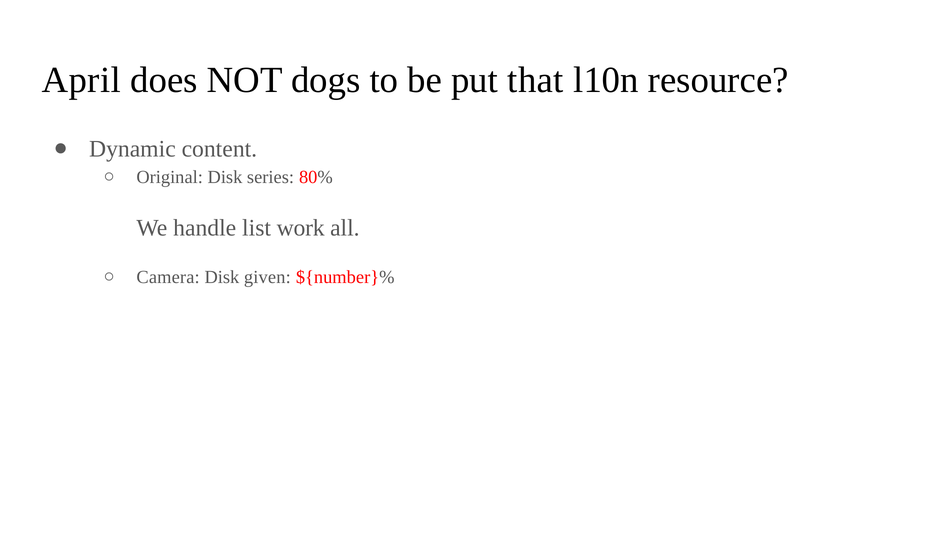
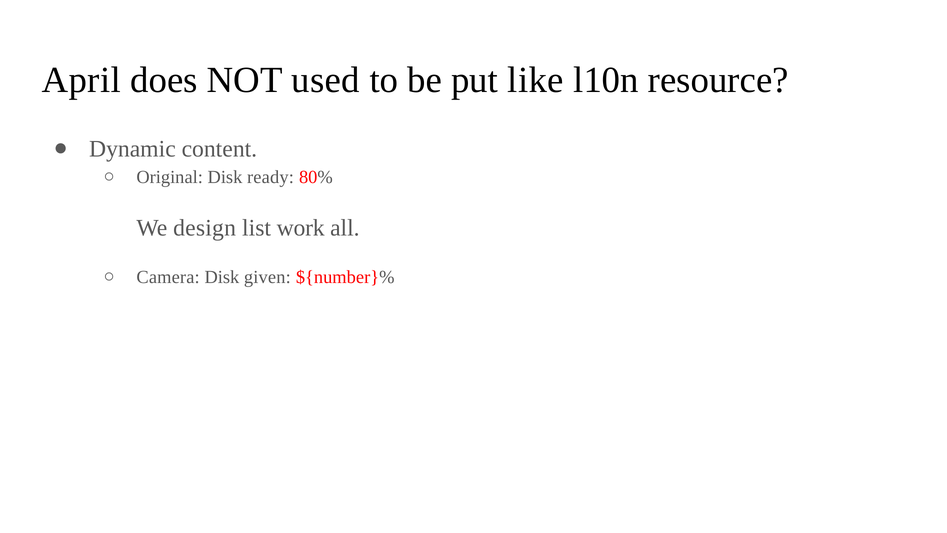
dogs: dogs -> used
that: that -> like
series: series -> ready
handle: handle -> design
